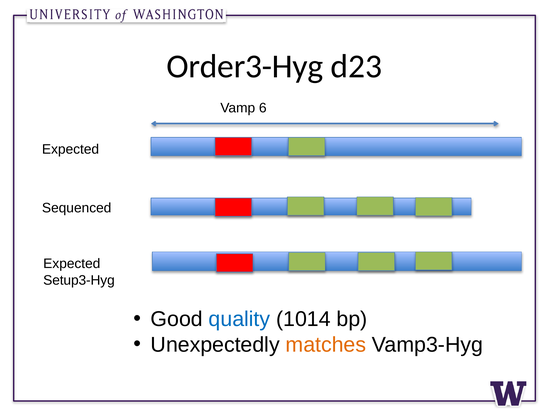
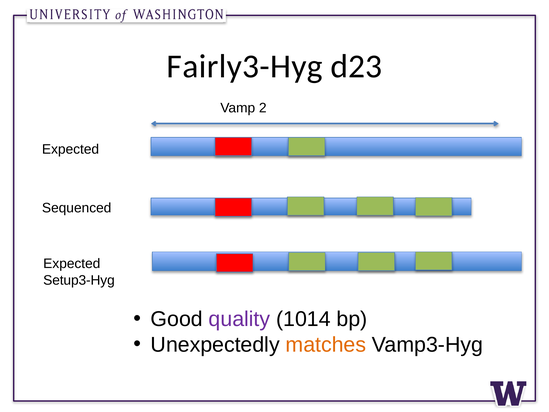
Order3-Hyg: Order3-Hyg -> Fairly3-Hyg
6: 6 -> 2
quality colour: blue -> purple
